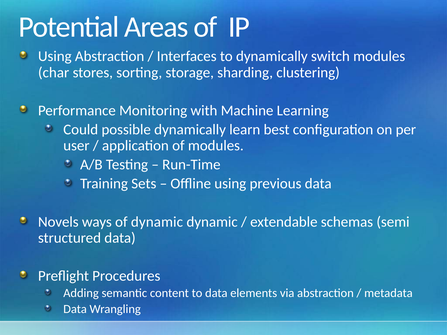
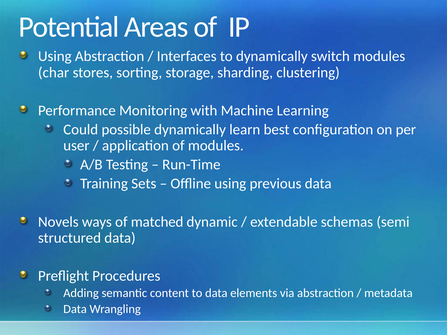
of dynamic: dynamic -> matched
